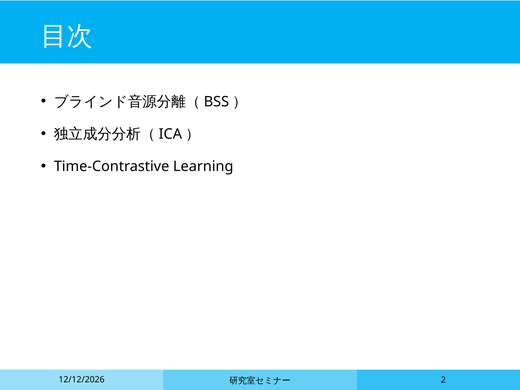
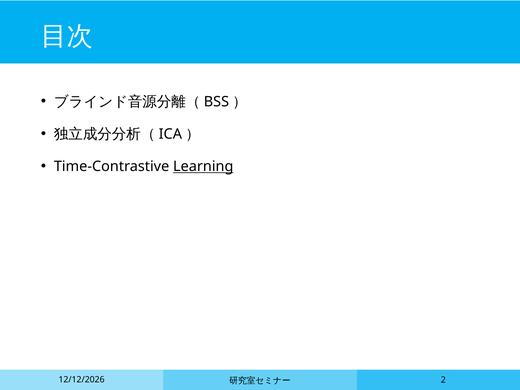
Learning underline: none -> present
